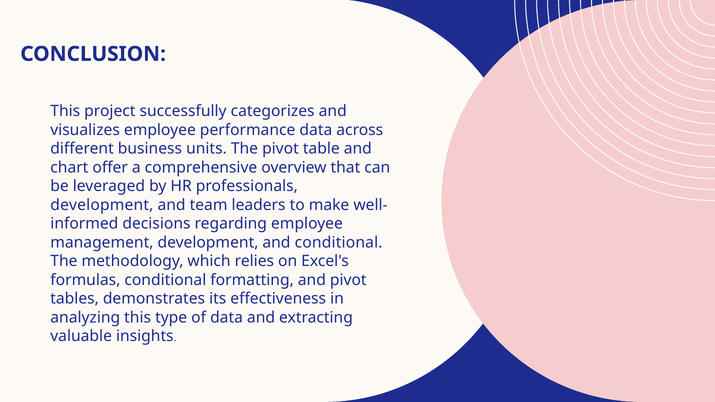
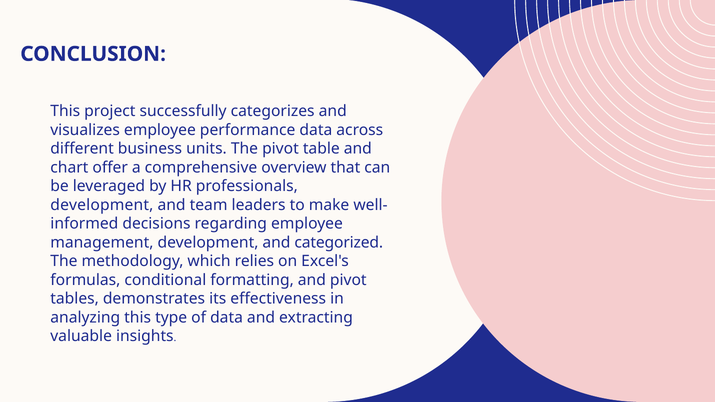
and conditional: conditional -> categorized
